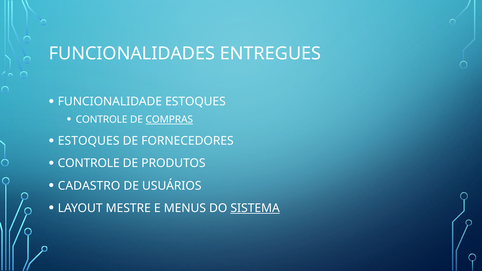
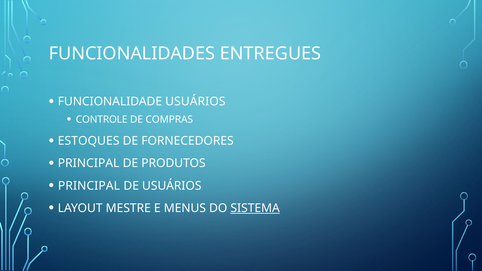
FUNCIONALIDADE ESTOQUES: ESTOQUES -> USUÁRIOS
COMPRAS underline: present -> none
CONTROLE at (89, 163): CONTROLE -> PRINCIPAL
CADASTRO at (89, 186): CADASTRO -> PRINCIPAL
